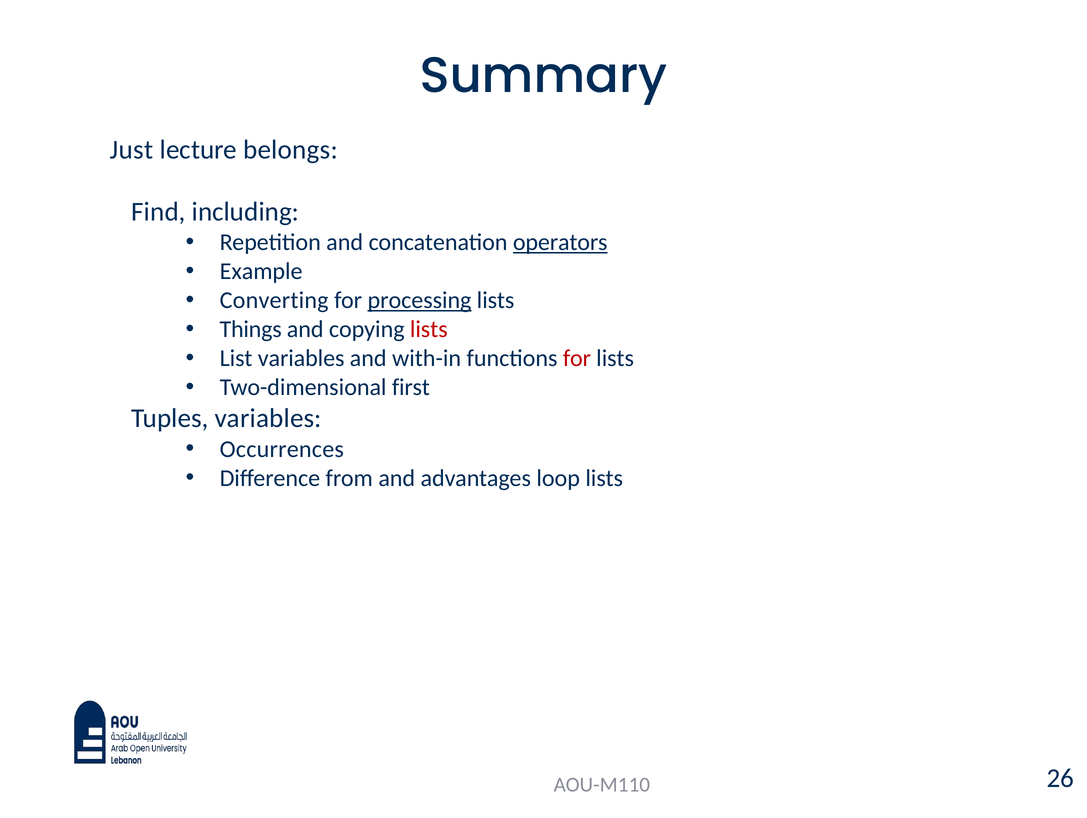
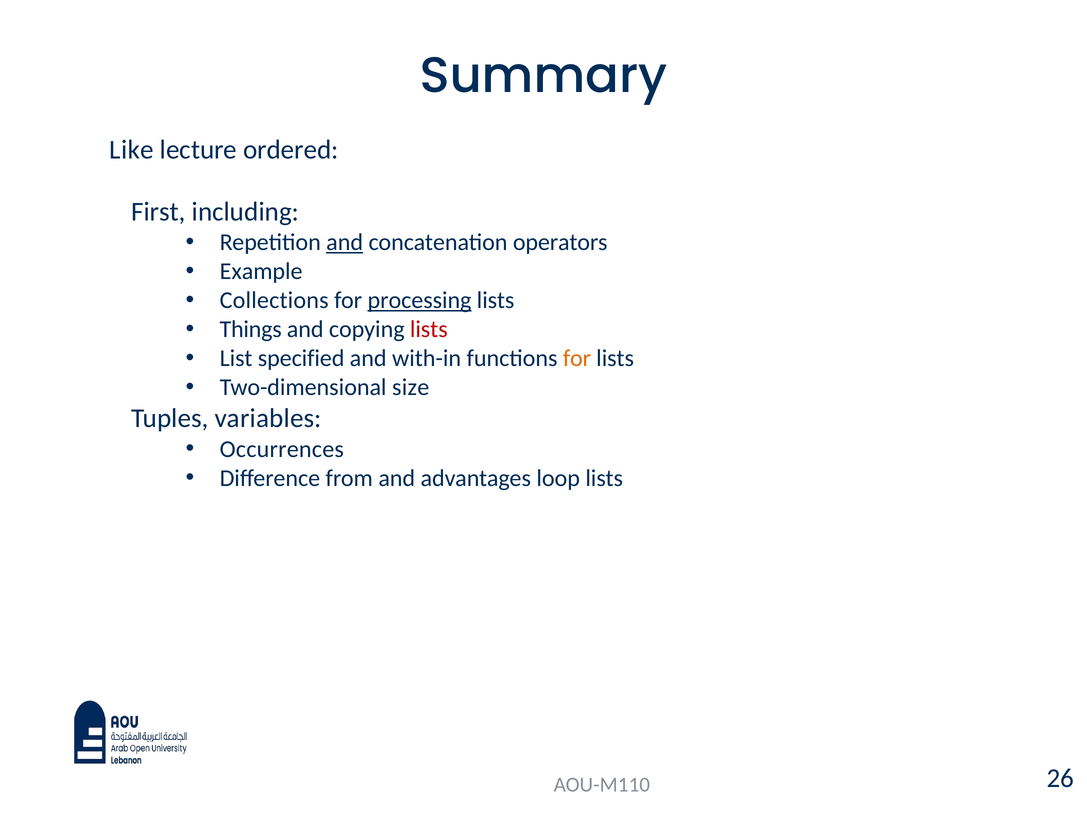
Just: Just -> Like
belongs: belongs -> ordered
Find: Find -> First
and at (345, 242) underline: none -> present
operators underline: present -> none
Converting: Converting -> Collections
List variables: variables -> specified
for at (577, 358) colour: red -> orange
first: first -> size
